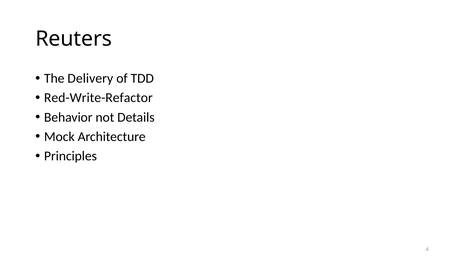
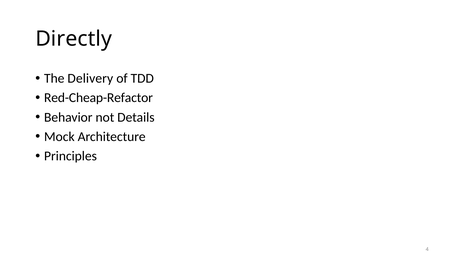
Reuters: Reuters -> Directly
Red-Write-Refactor: Red-Write-Refactor -> Red-Cheap-Refactor
